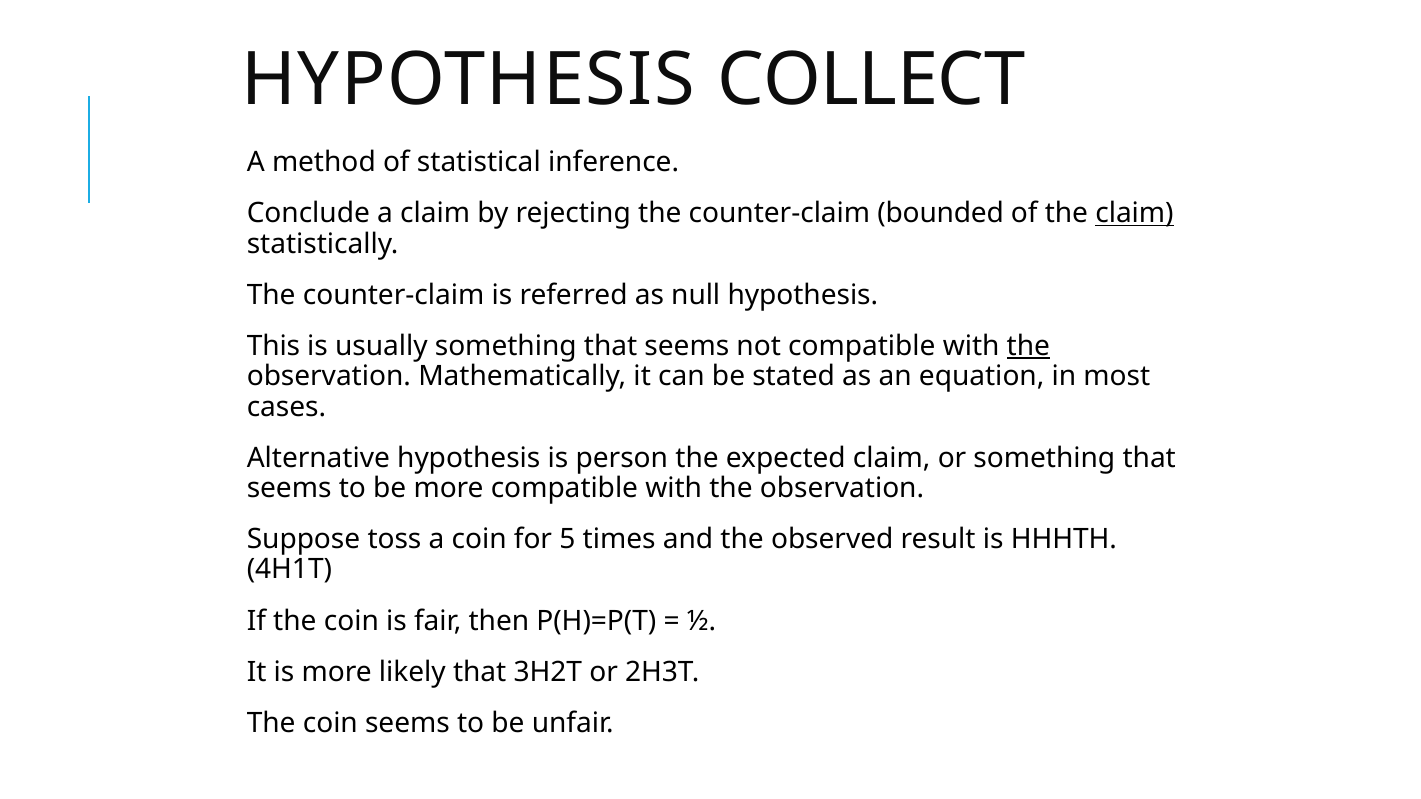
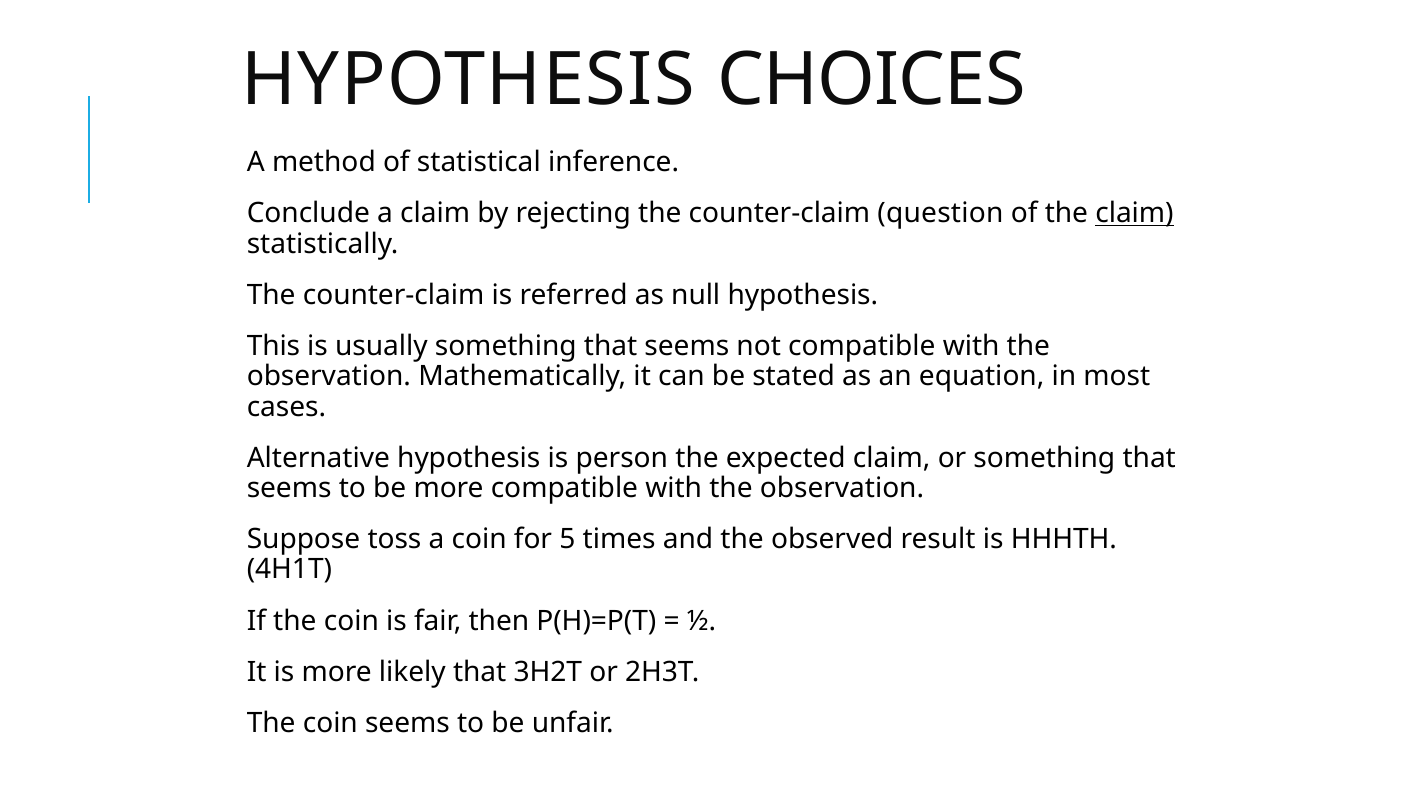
COLLECT: COLLECT -> CHOICES
bounded: bounded -> question
the at (1028, 346) underline: present -> none
